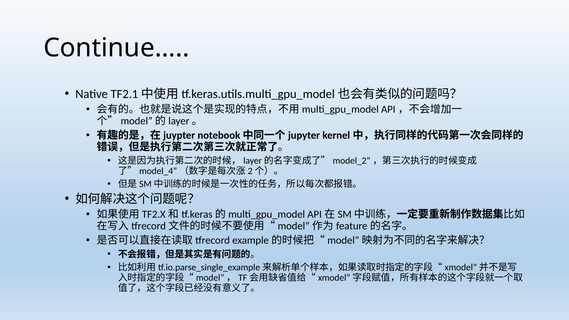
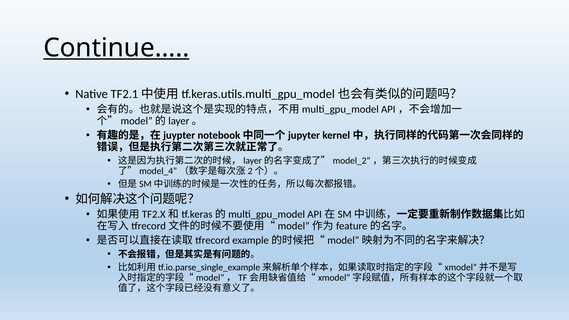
Continue… underline: none -> present
